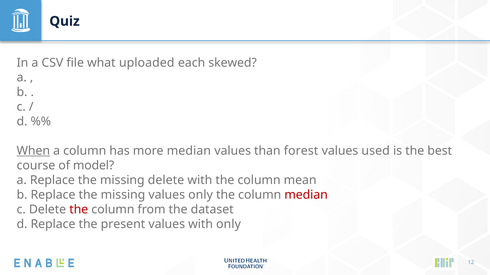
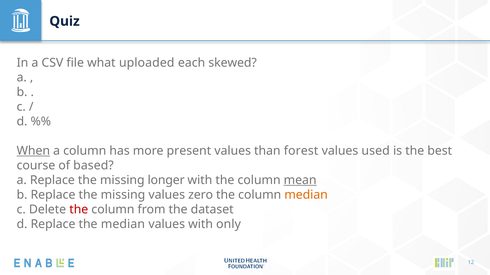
more median: median -> present
model: model -> based
missing delete: delete -> longer
mean underline: none -> present
values only: only -> zero
median at (306, 195) colour: red -> orange
the present: present -> median
